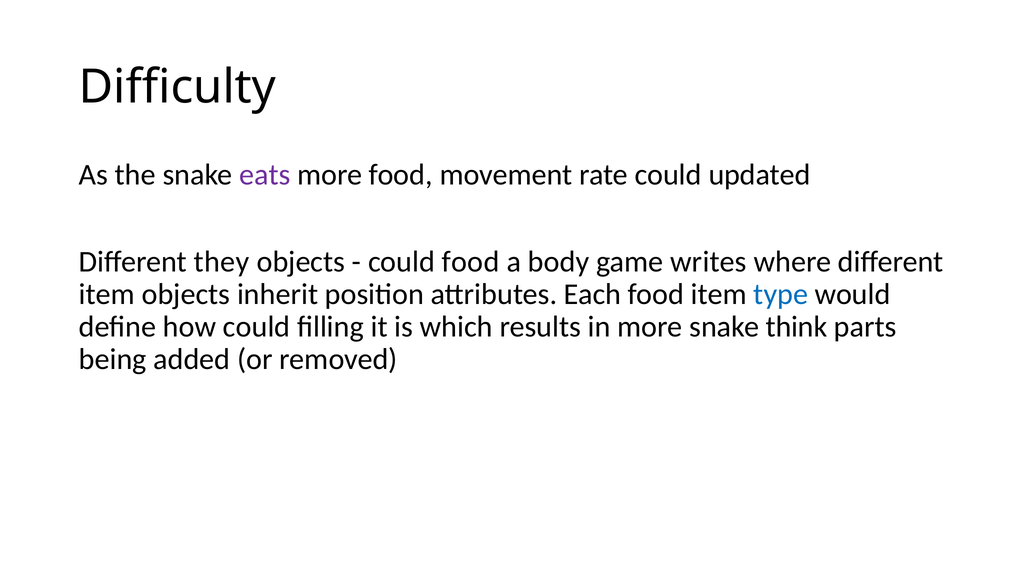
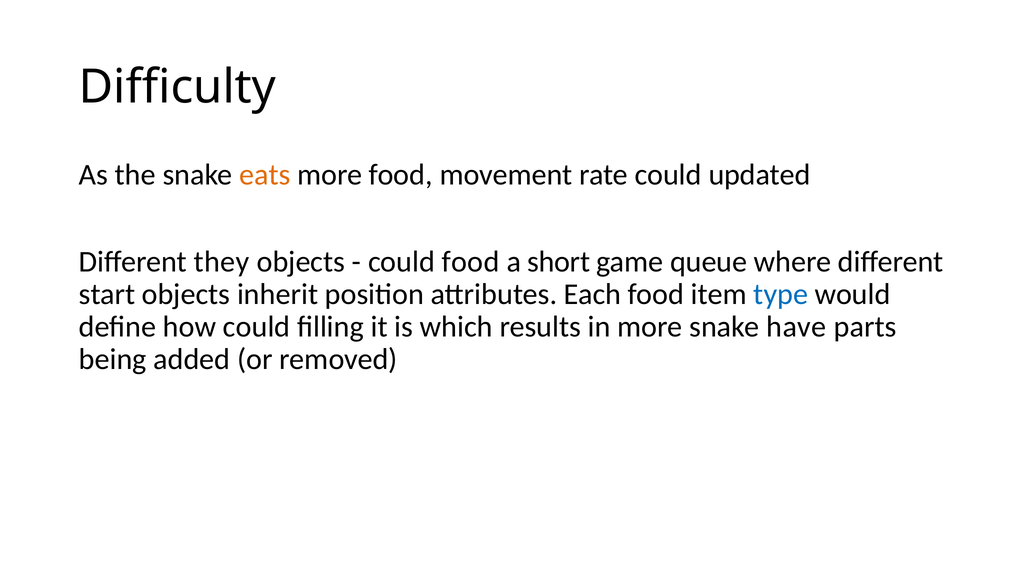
eats colour: purple -> orange
body: body -> short
writes: writes -> queue
item at (107, 294): item -> start
think: think -> have
